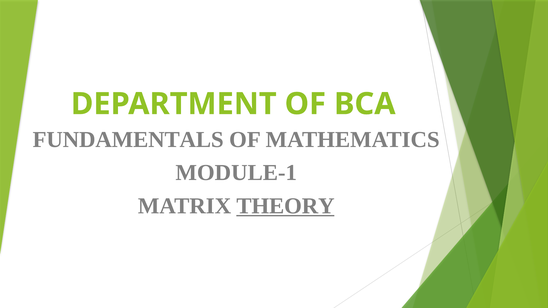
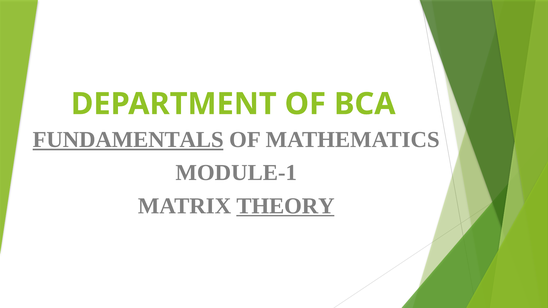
FUNDAMENTALS underline: none -> present
